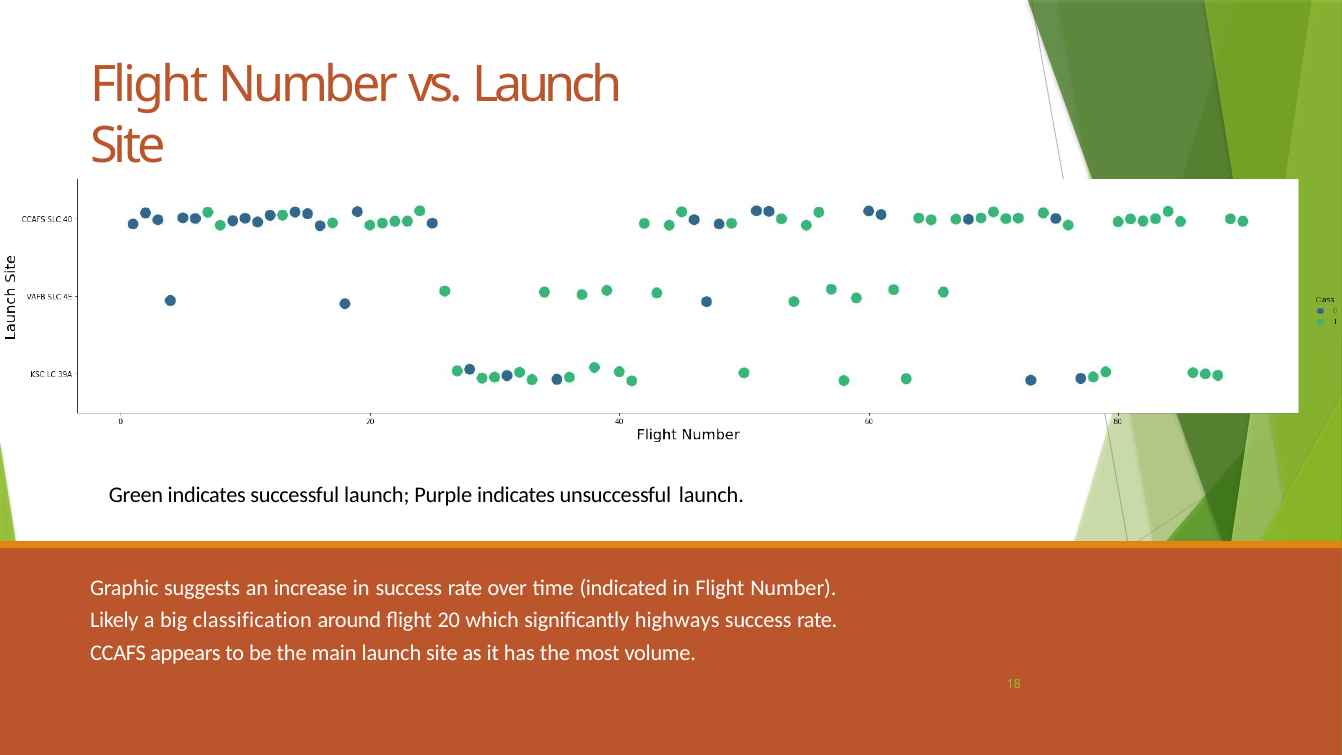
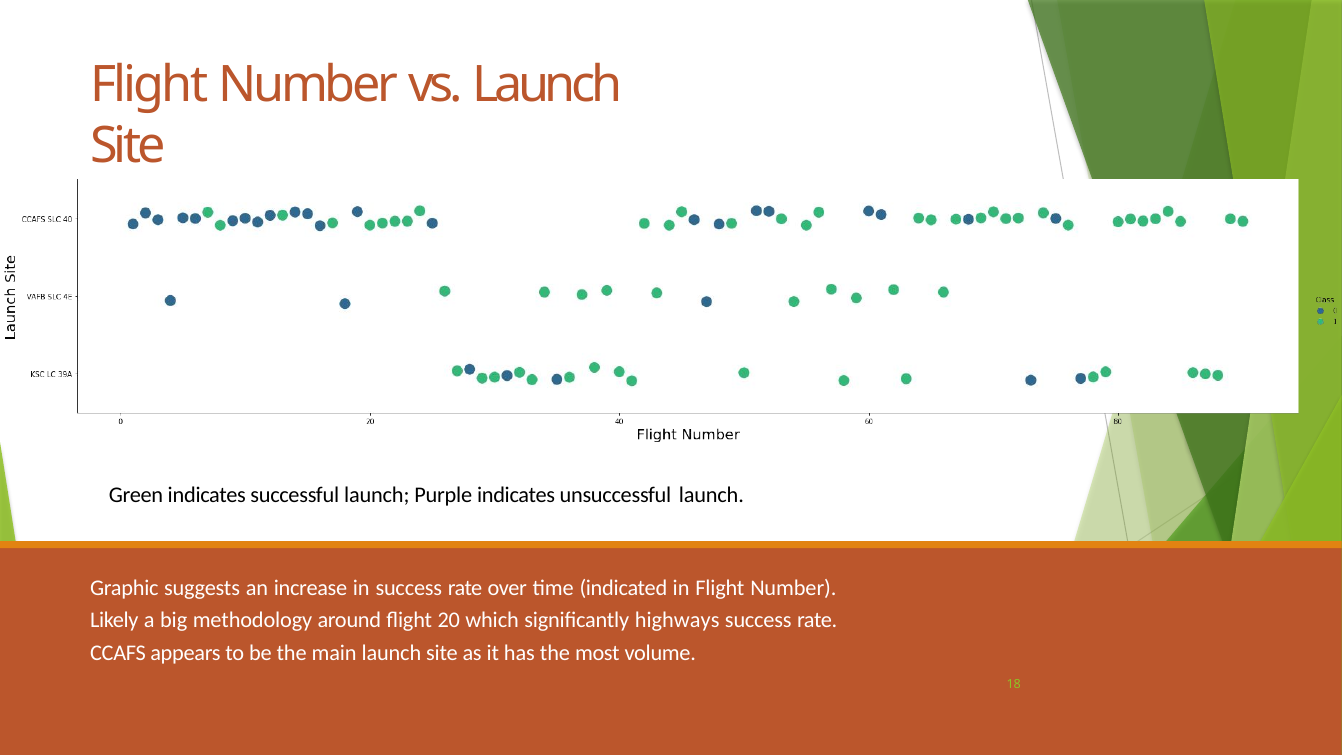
classification: classification -> methodology
